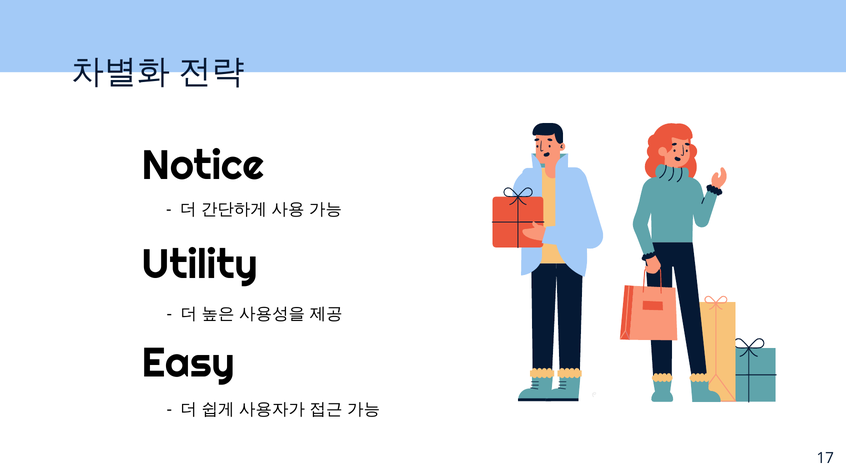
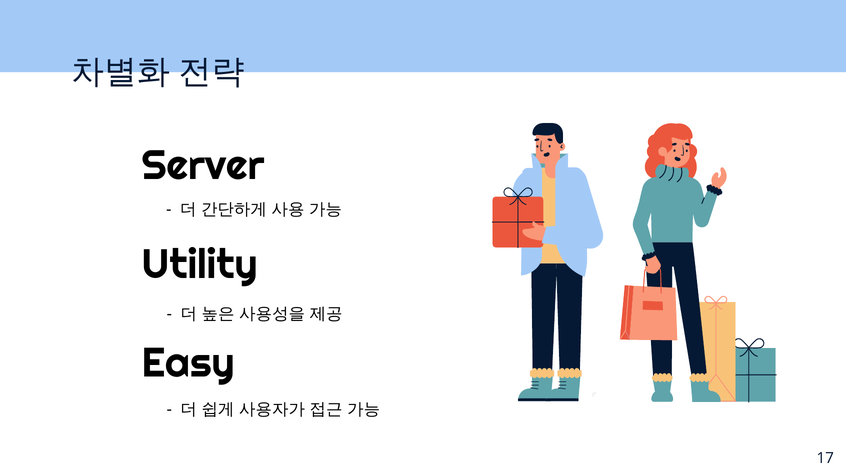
Notice: Notice -> Server
